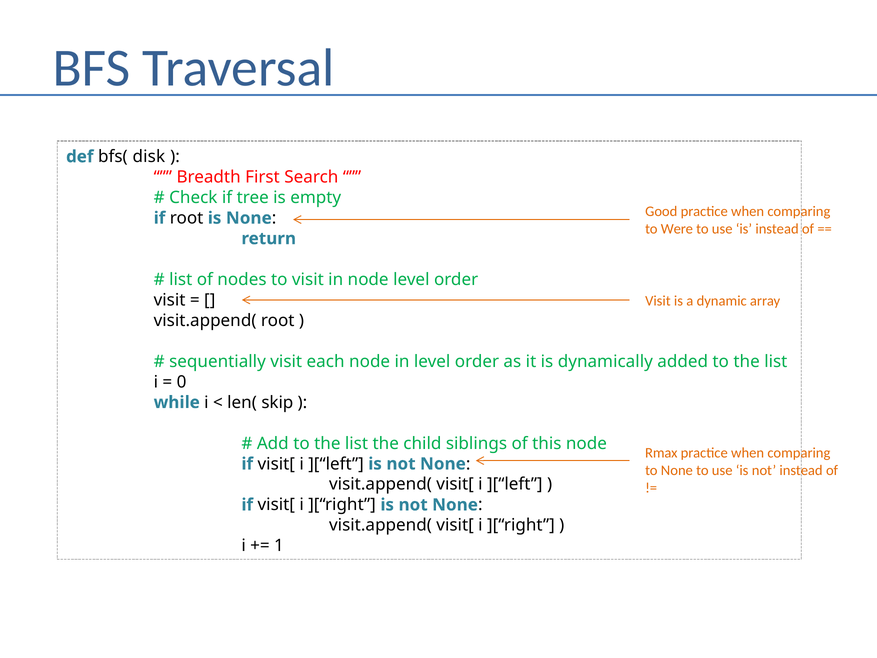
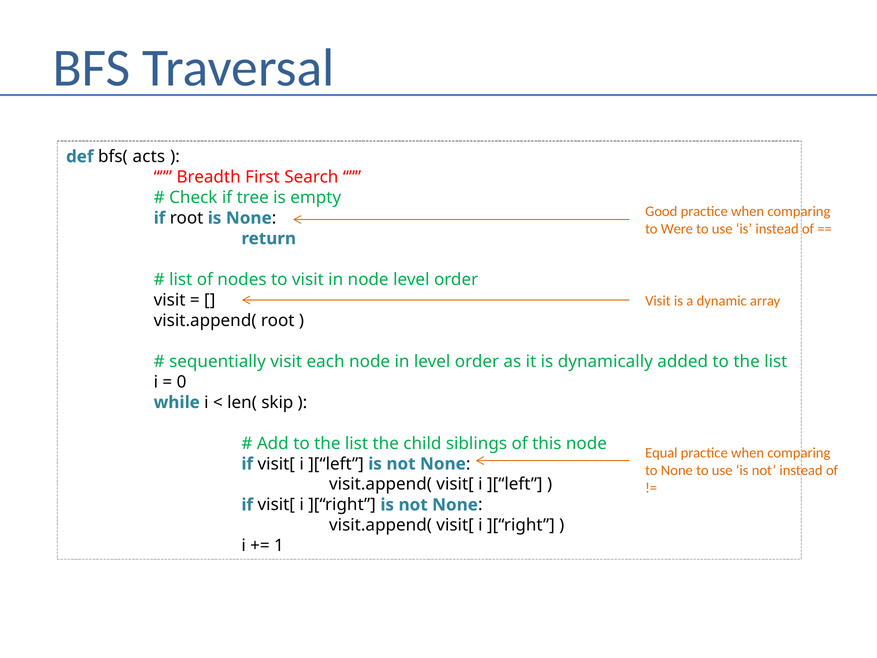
disk: disk -> acts
Rmax: Rmax -> Equal
